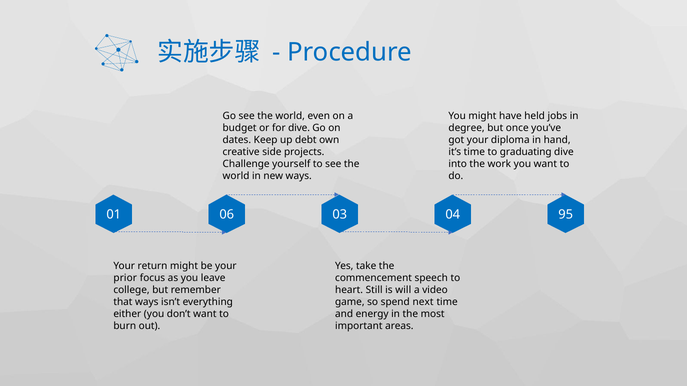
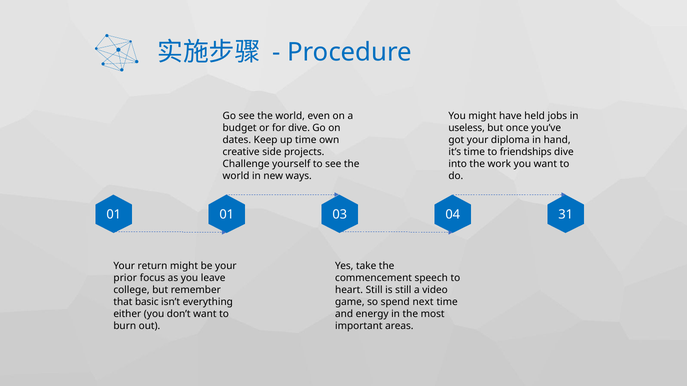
degree: degree -> useless
up debt: debt -> time
graduating: graduating -> friendships
01 06: 06 -> 01
95: 95 -> 31
is will: will -> still
that ways: ways -> basic
